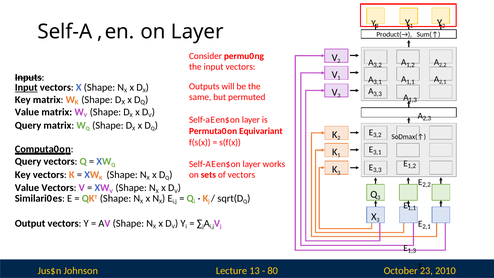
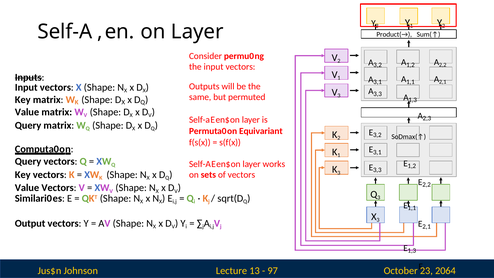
Input at (26, 87) underline: present -> none
2010: 2010 -> 2064
80: 80 -> 97
